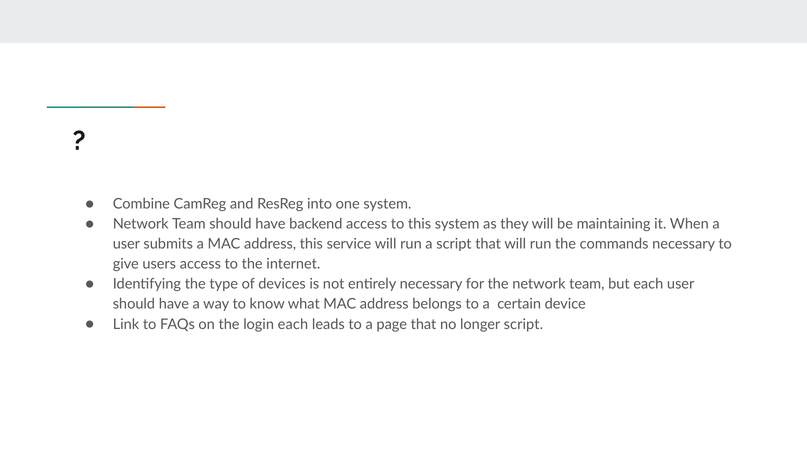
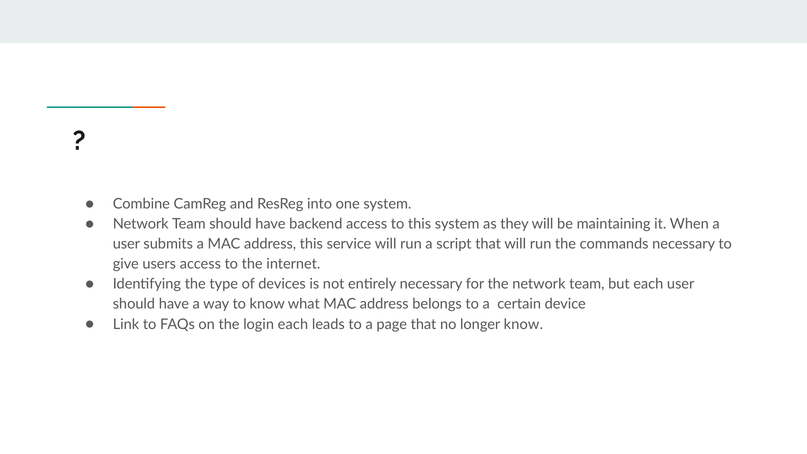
longer script: script -> know
